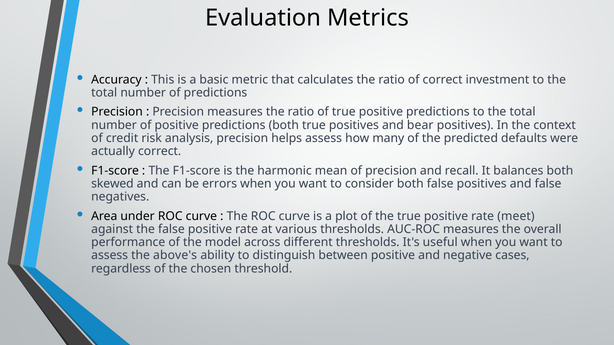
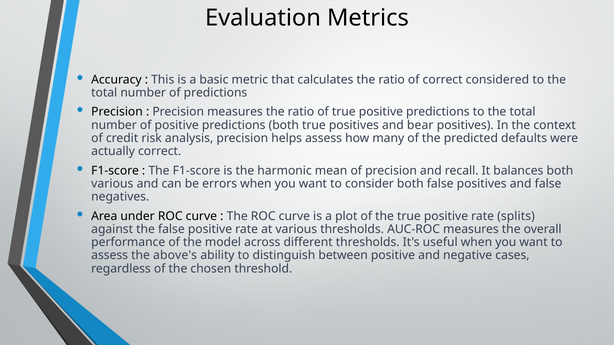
investment: investment -> considered
skewed at (112, 184): skewed -> various
meet: meet -> splits
